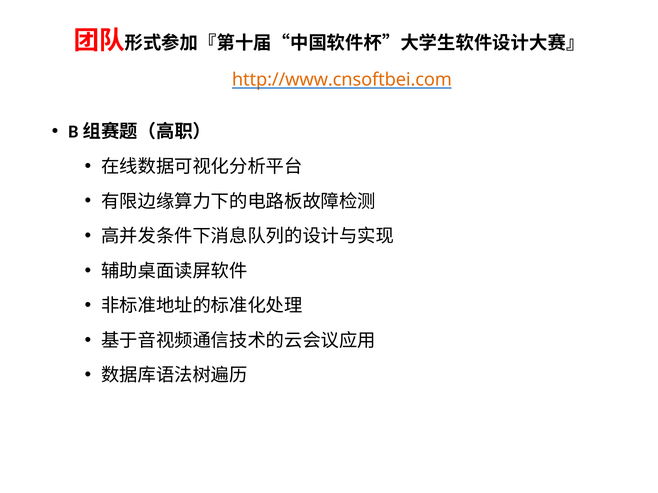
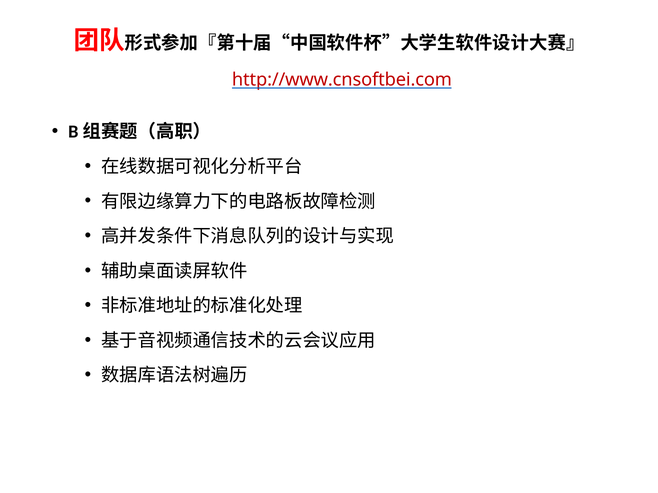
http://www.cnsoftbei.com colour: orange -> red
